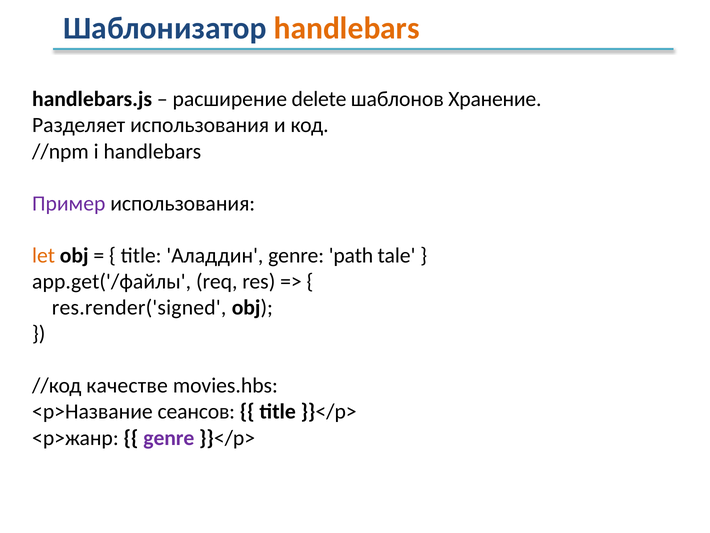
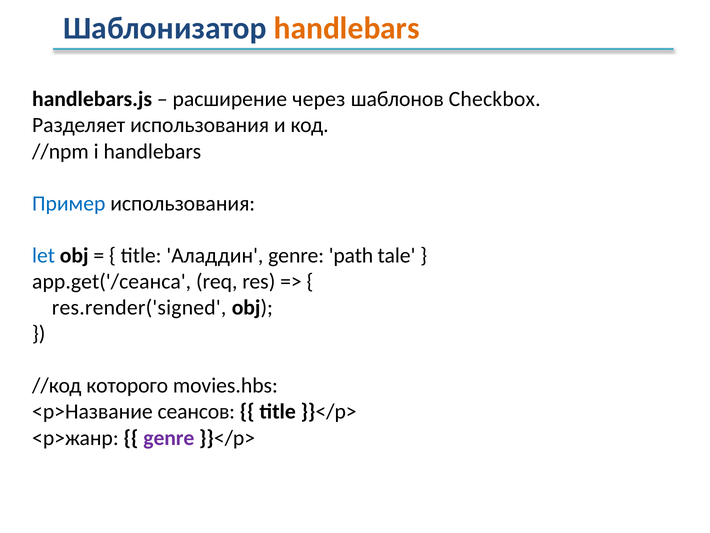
delete: delete -> через
Хранение: Хранение -> Checkbox
Пример colour: purple -> blue
let colour: orange -> blue
app.get('/файлы: app.get('/файлы -> app.get('/сеанса
качестве: качестве -> которого
